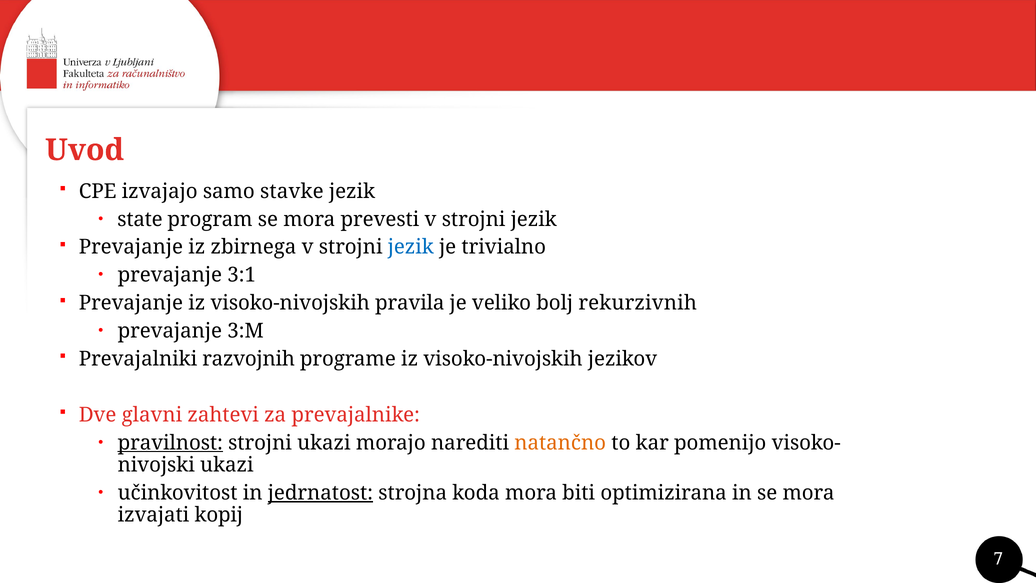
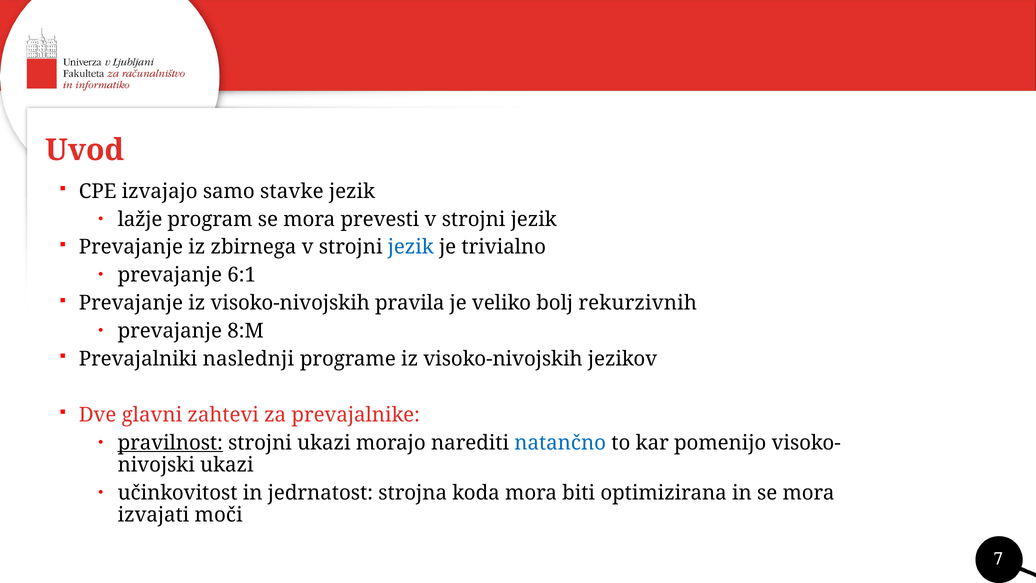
state: state -> lažje
3:1: 3:1 -> 6:1
3:M: 3:M -> 8:M
razvojnih: razvojnih -> naslednji
natančno colour: orange -> blue
jedrnatost underline: present -> none
kopij: kopij -> moči
